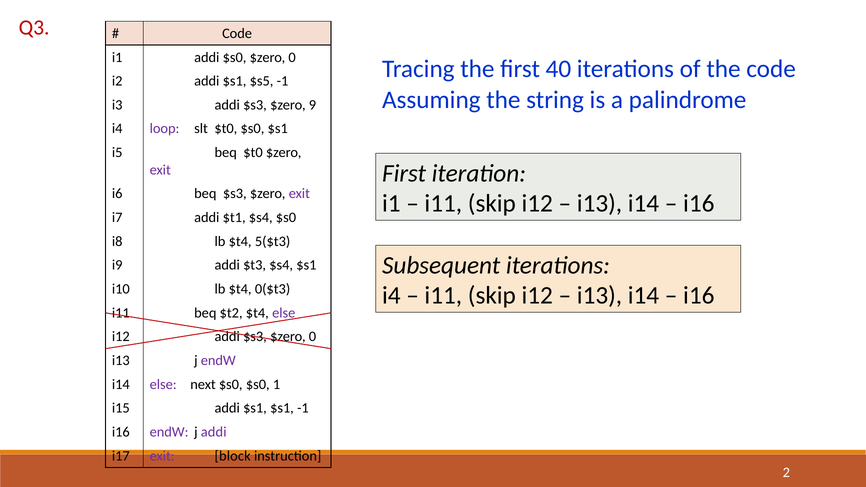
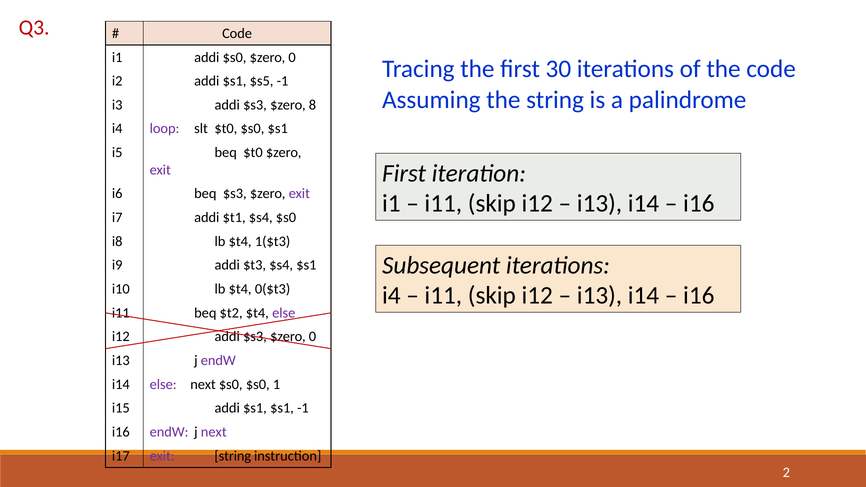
40: 40 -> 30
9: 9 -> 8
5($t3: 5($t3 -> 1($t3
j addi: addi -> next
exit block: block -> string
